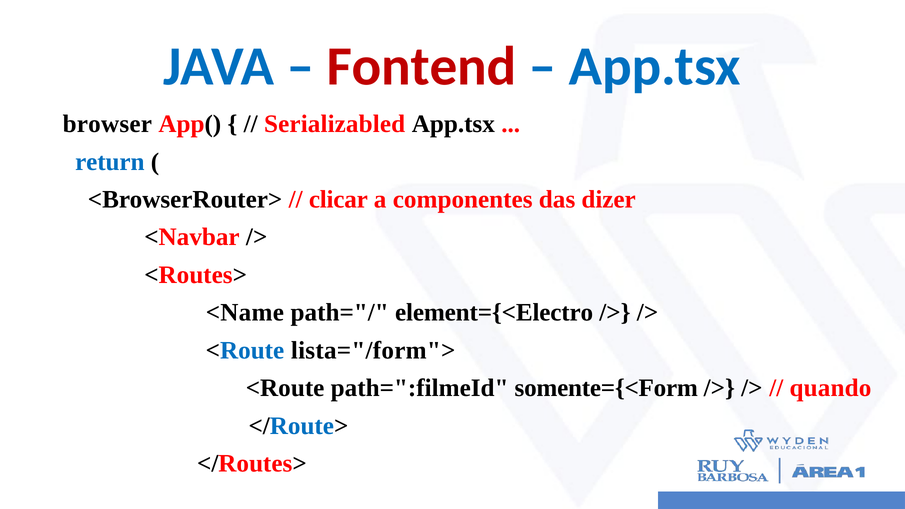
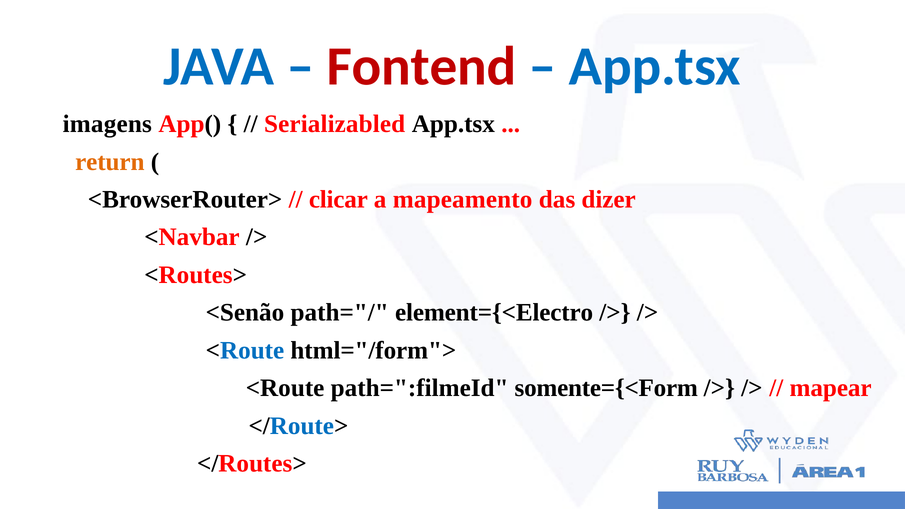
browser: browser -> imagens
return colour: blue -> orange
componentes: componentes -> mapeamento
<Name: <Name -> <Senão
lista="/form">: lista="/form"> -> html="/form">
quando: quando -> mapear
